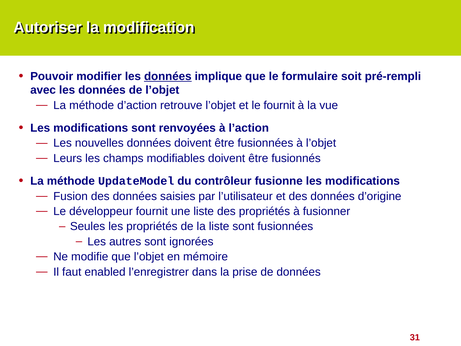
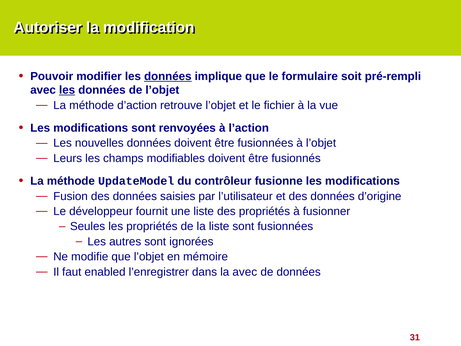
les at (67, 90) underline: none -> present
le fournit: fournit -> fichier
la prise: prise -> avec
